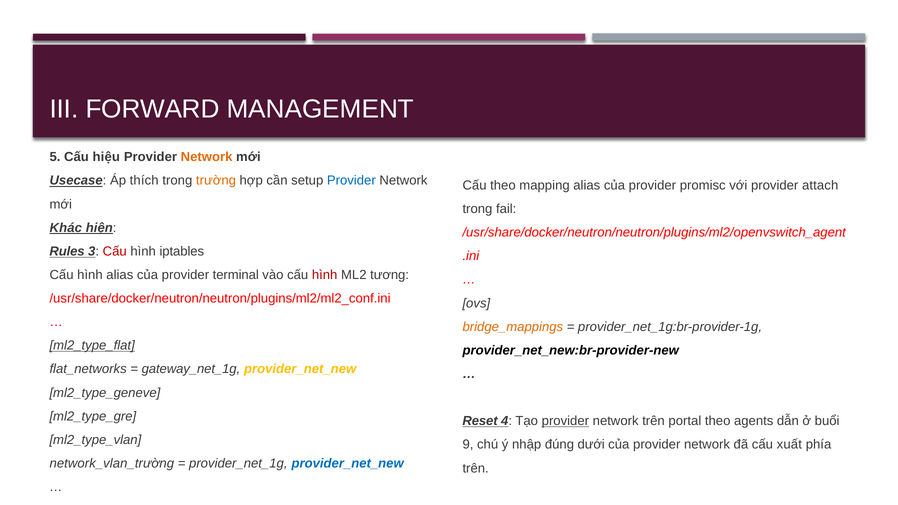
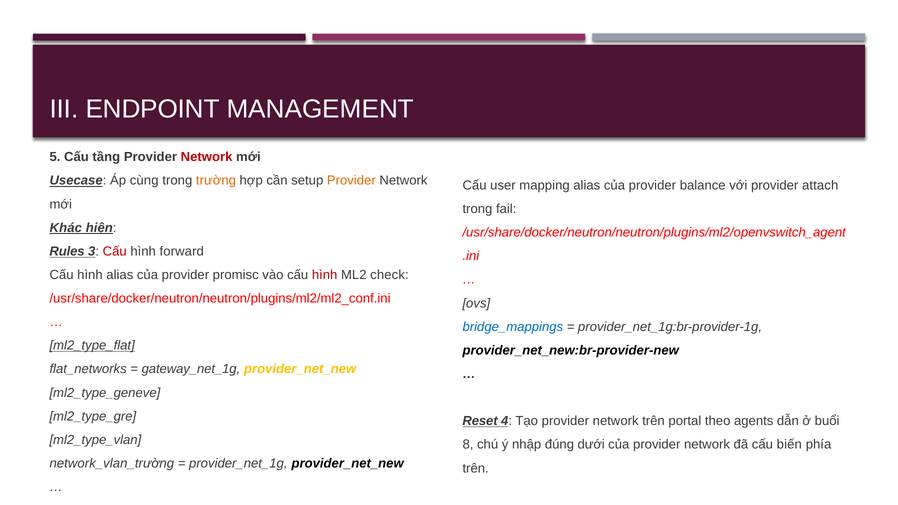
FORWARD: FORWARD -> ENDPOINT
hiệu: hiệu -> tầng
Network at (207, 157) colour: orange -> red
thích: thích -> cùng
Provider at (351, 181) colour: blue -> orange
Cấu theo: theo -> user
promisc: promisc -> balance
iptables: iptables -> forward
terminal: terminal -> promisc
tương: tương -> check
bridge_mappings colour: orange -> blue
provider at (565, 421) underline: present -> none
9: 9 -> 8
xuất: xuất -> biến
provider_net_new at (348, 464) colour: blue -> black
